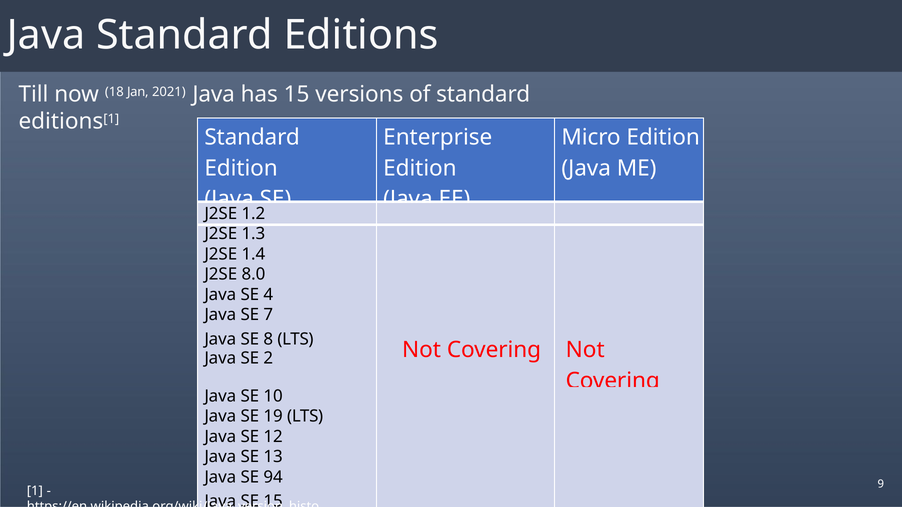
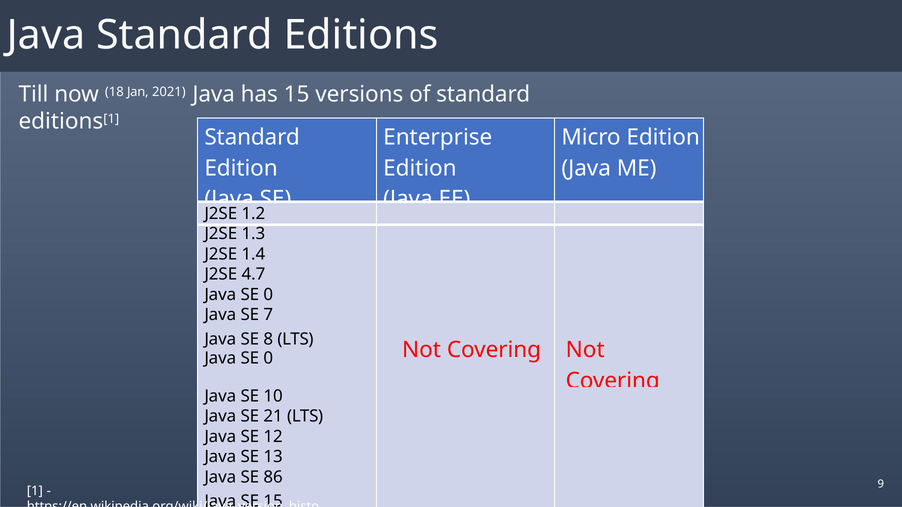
8.0: 8.0 -> 4.7
4 at (268, 295): 4 -> 0
2 at (268, 358): 2 -> 0
19: 19 -> 21
94: 94 -> 86
